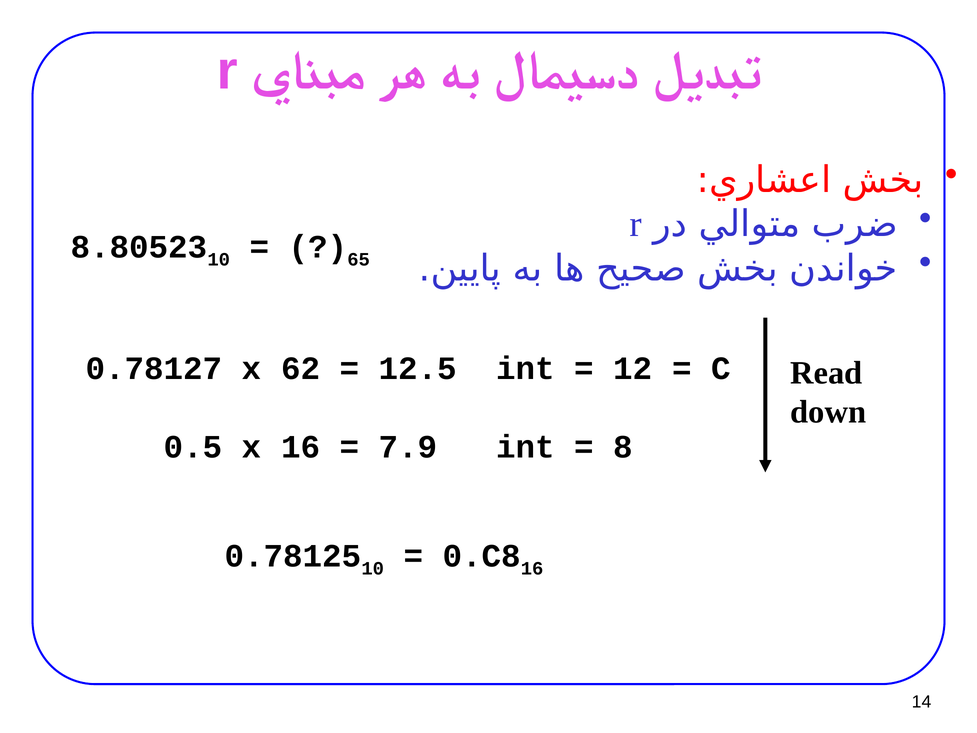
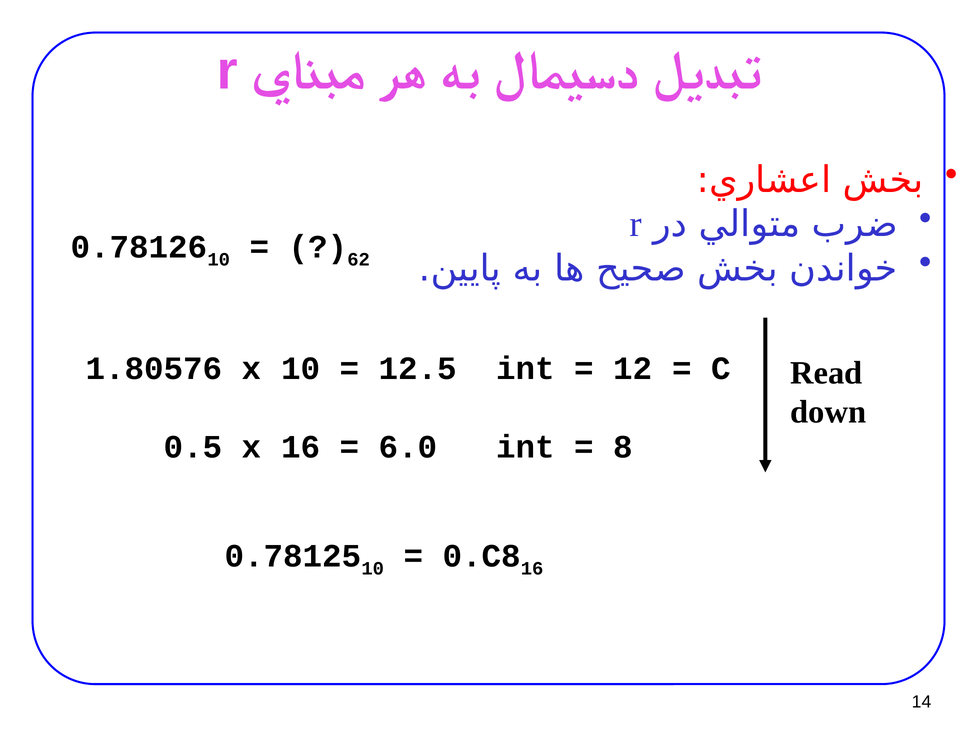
8.80523: 8.80523 -> 0.78126
65: 65 -> 62
0.78127: 0.78127 -> 1.80576
x 62: 62 -> 10
7.9: 7.9 -> 6.0
